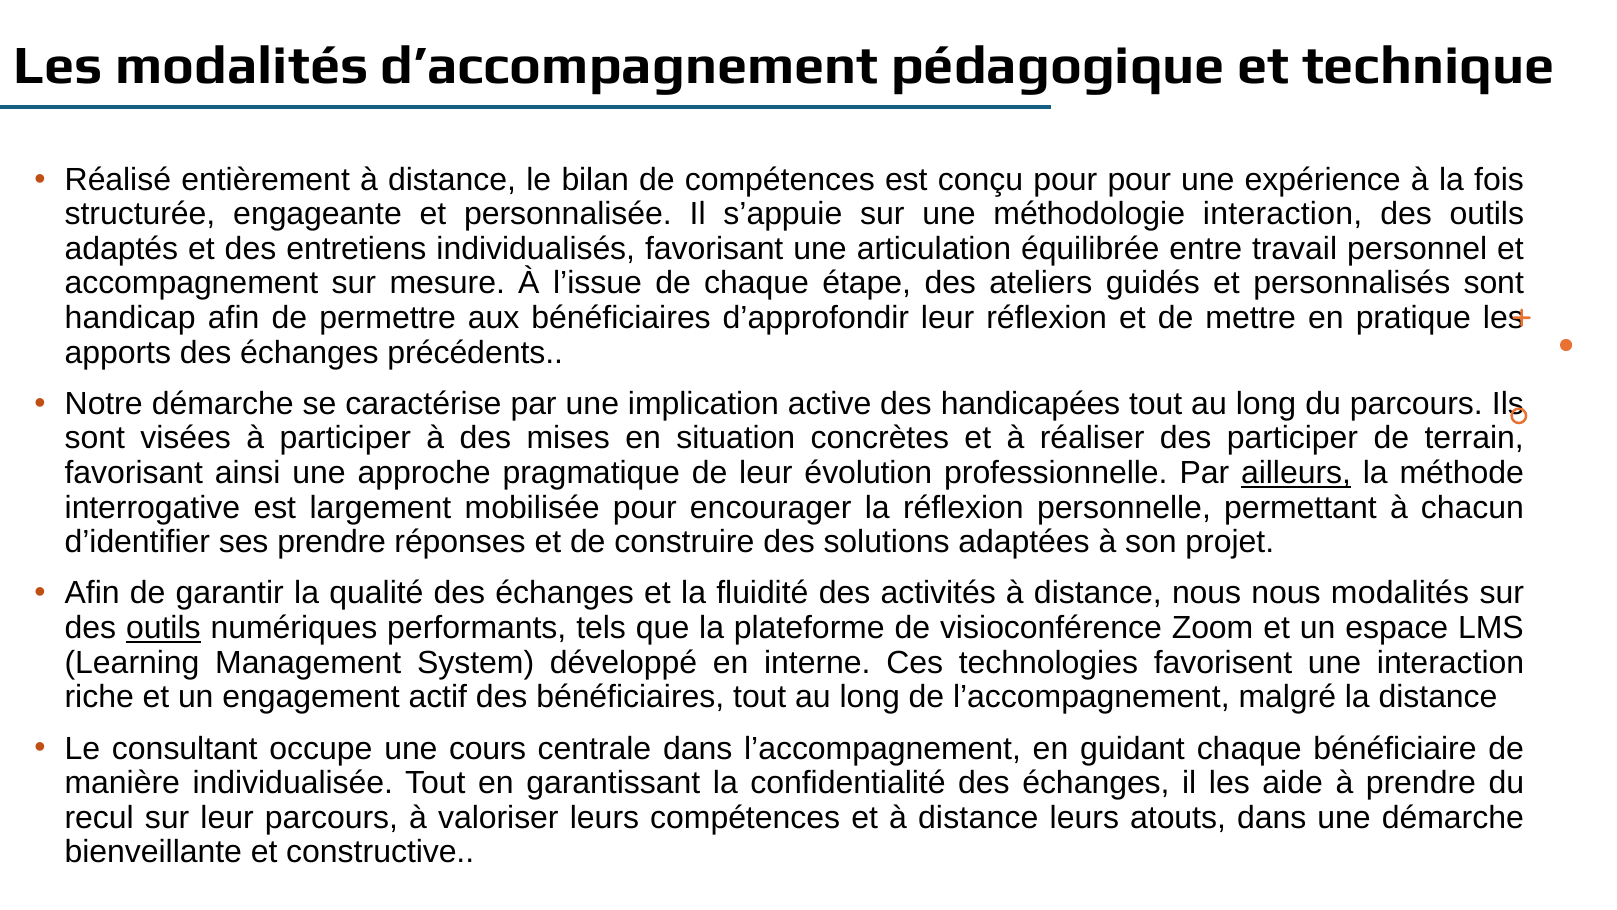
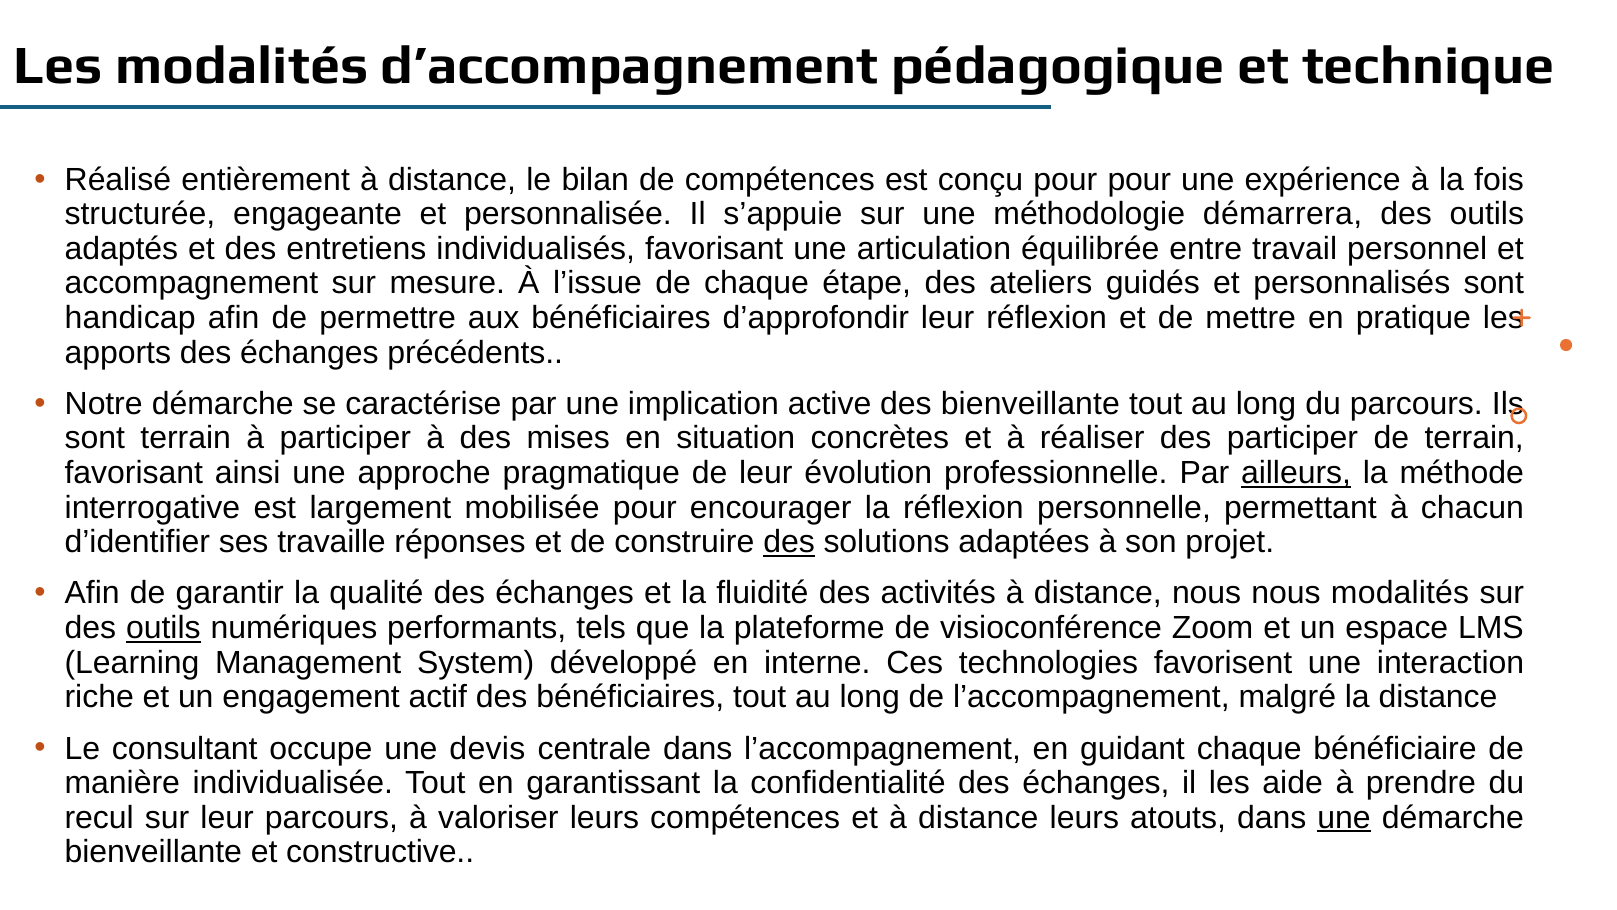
méthodologie interaction: interaction -> démarrera
des handicapées: handicapées -> bienveillante
sont visées: visées -> terrain
ses prendre: prendre -> travaille
des at (789, 542) underline: none -> present
cours: cours -> devis
une at (1344, 817) underline: none -> present
